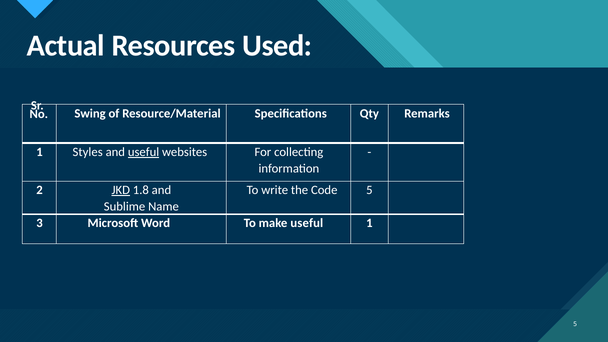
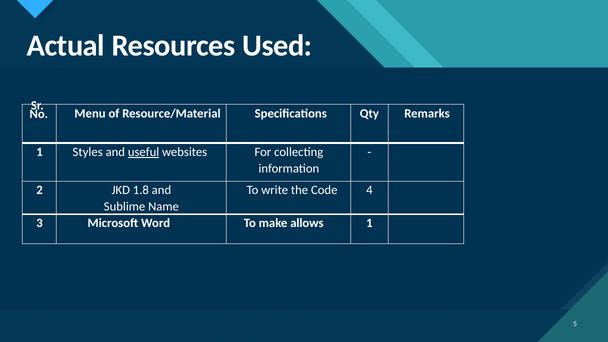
Swing: Swing -> Menu
JKD underline: present -> none
Code 5: 5 -> 4
make useful: useful -> allows
